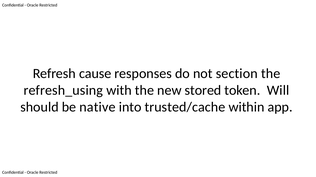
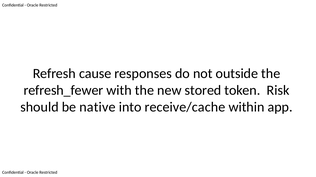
section: section -> outside
refresh_using: refresh_using -> refresh_fewer
Will: Will -> Risk
trusted/cache: trusted/cache -> receive/cache
